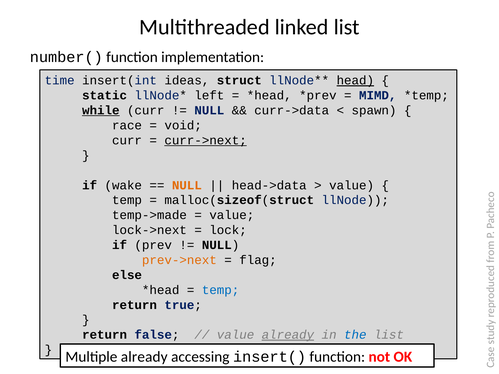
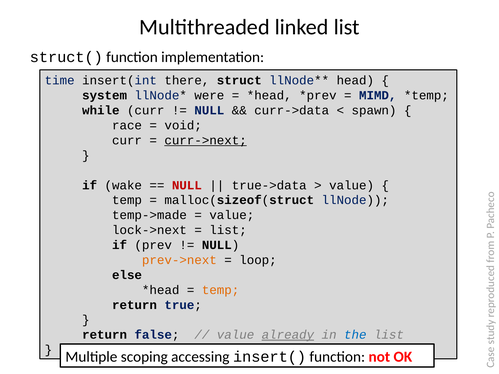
number(: number( -> struct(
ideas: ideas -> there
head underline: present -> none
static: static -> system
left: left -> were
while underline: present -> none
NULL at (187, 185) colour: orange -> red
head->data: head->data -> true->data
lock at (228, 230): lock -> list
flag: flag -> loop
temp at (221, 290) colour: blue -> orange
Multiple already: already -> scoping
